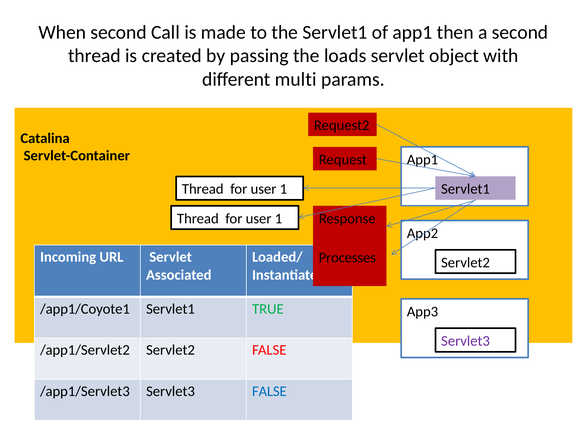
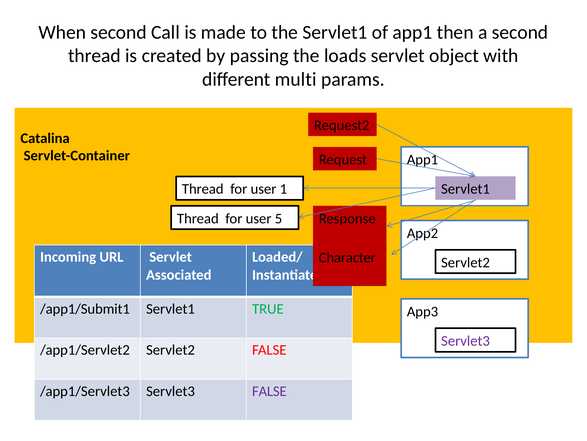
1 at (279, 218): 1 -> 5
Processes: Processes -> Character
/app1/Coyote1: /app1/Coyote1 -> /app1/Submit1
FALSE at (269, 391) colour: blue -> purple
